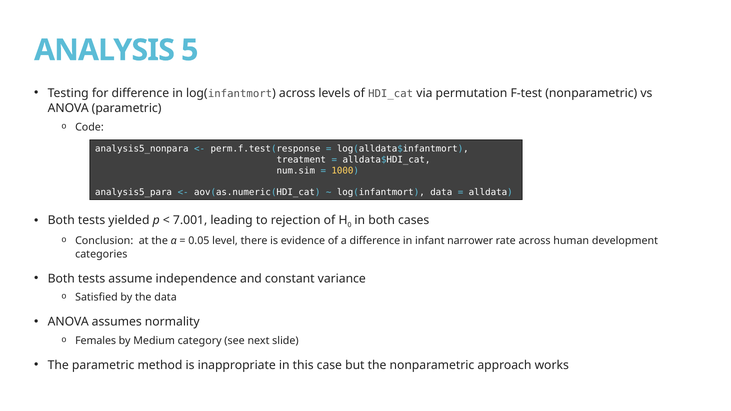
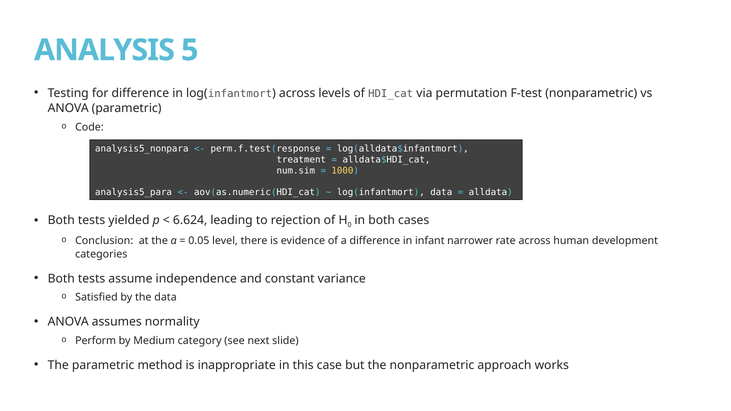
7.001: 7.001 -> 6.624
Females: Females -> Perform
